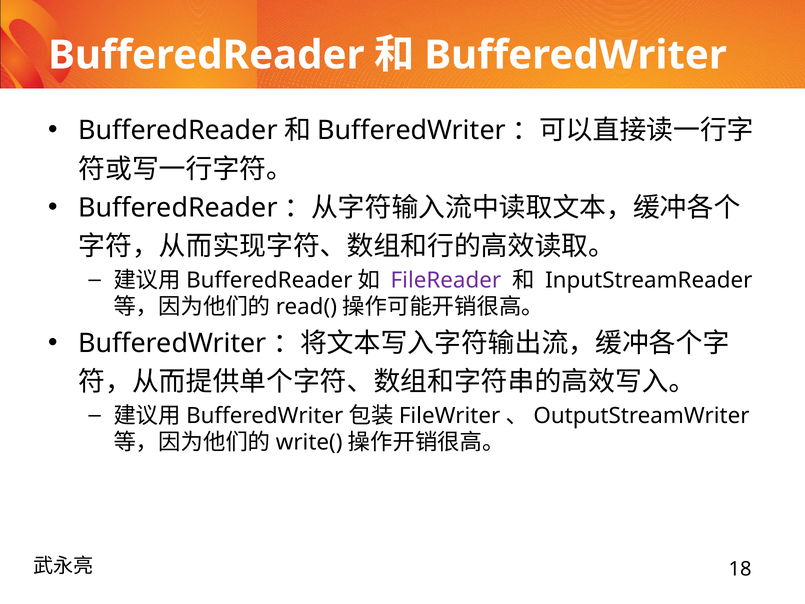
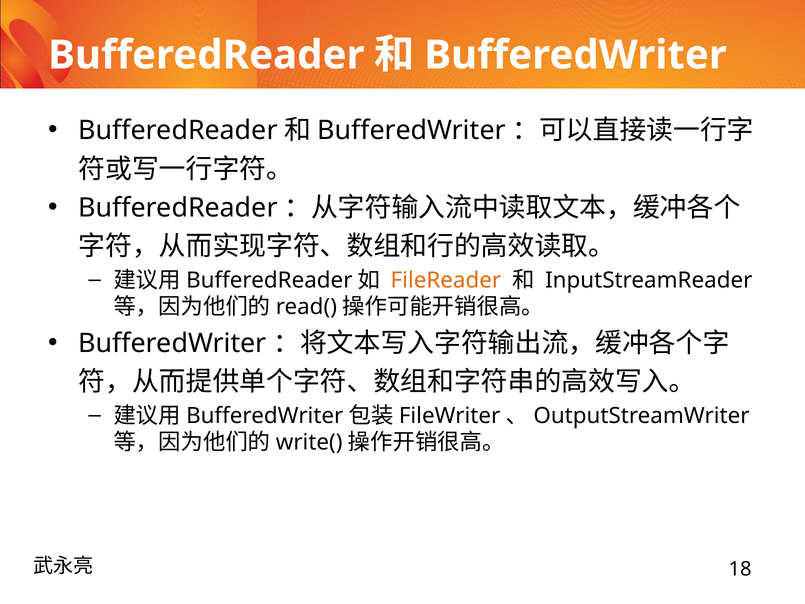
FileReader colour: purple -> orange
